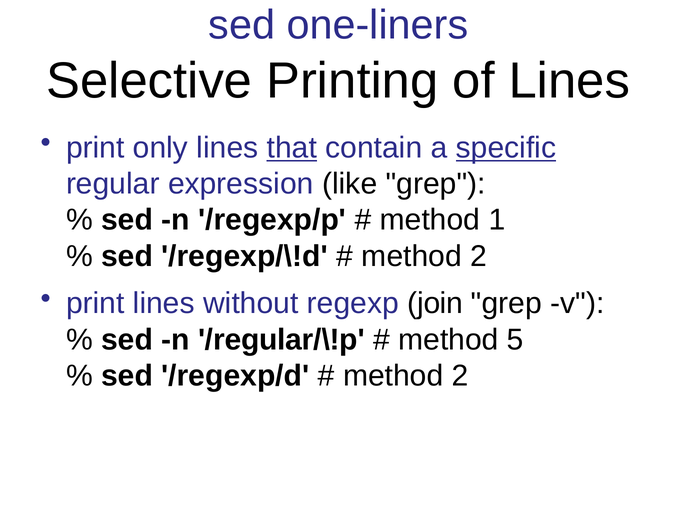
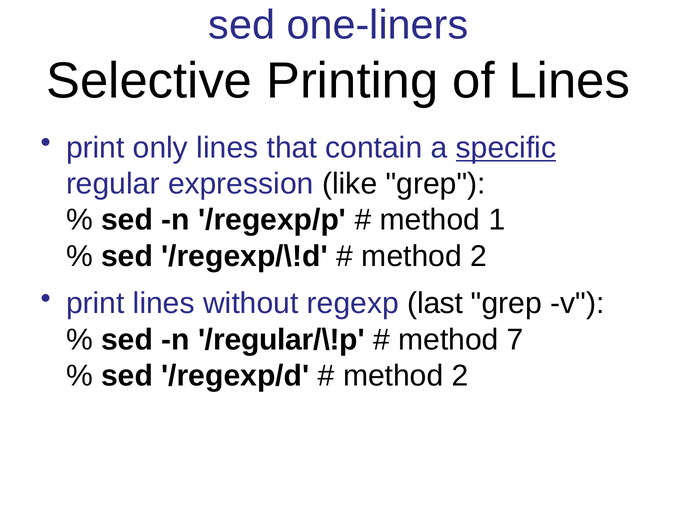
that underline: present -> none
join: join -> last
5: 5 -> 7
